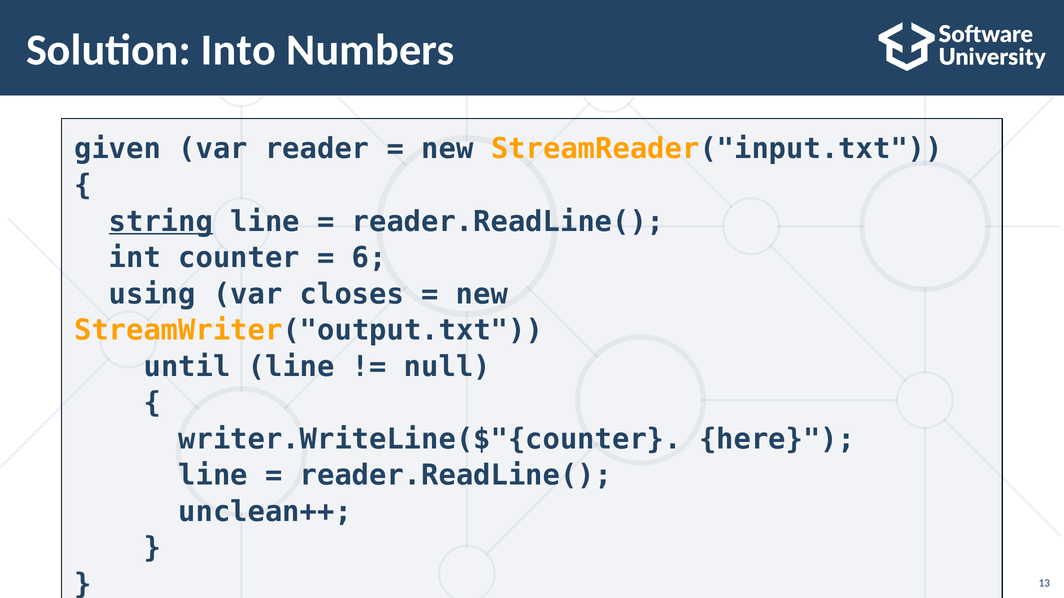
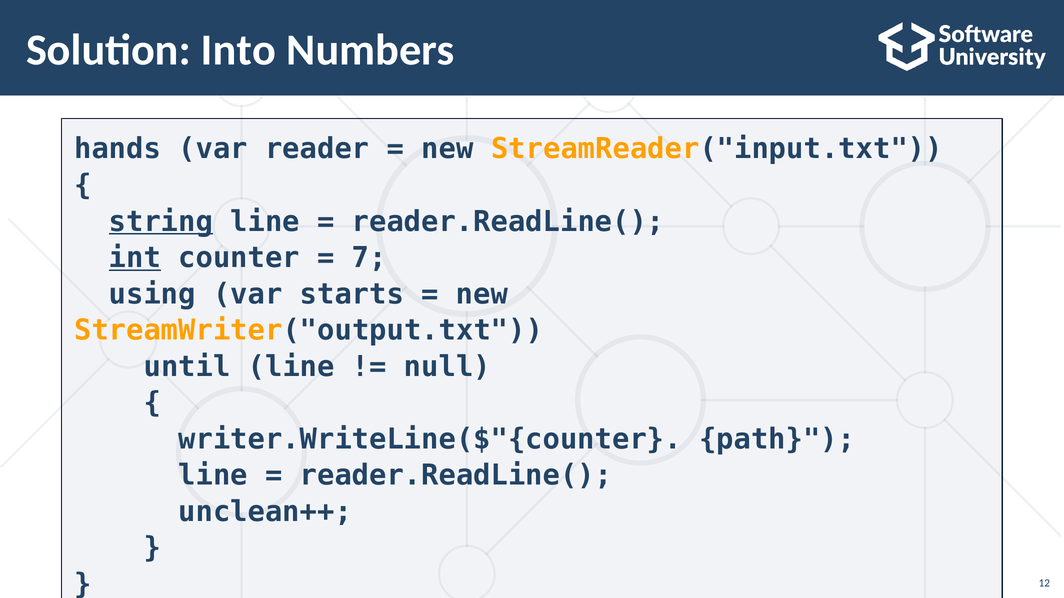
given: given -> hands
int underline: none -> present
6: 6 -> 7
closes: closes -> starts
here: here -> path
13: 13 -> 12
